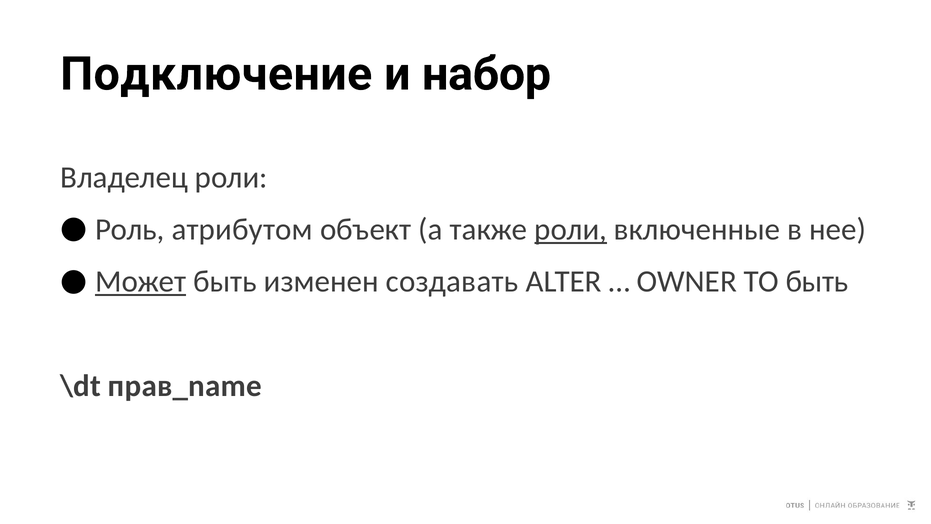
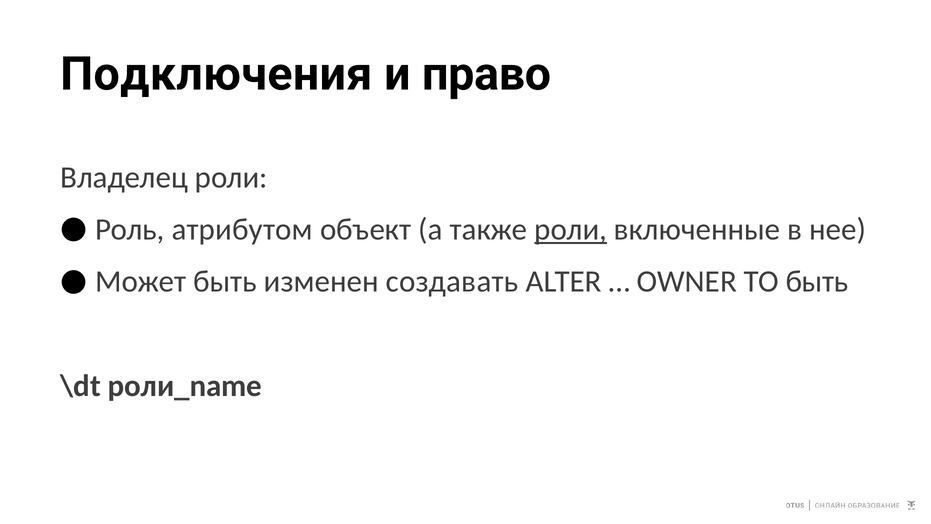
Подключение: Подключение -> Подключения
набор: набор -> право
Может underline: present -> none
прав_name: прав_name -> роли_name
